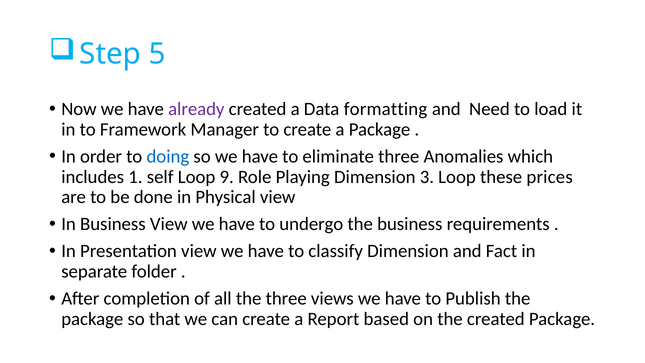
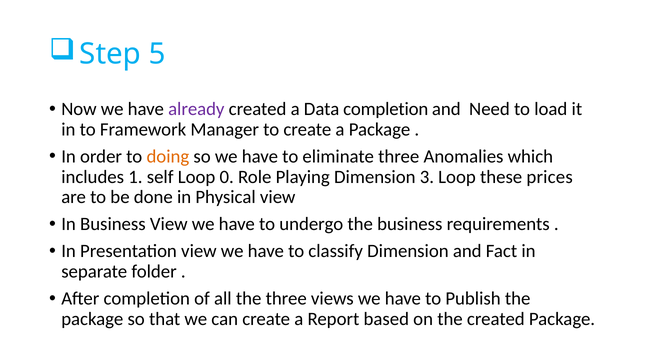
Data formatting: formatting -> completion
doing colour: blue -> orange
9: 9 -> 0
